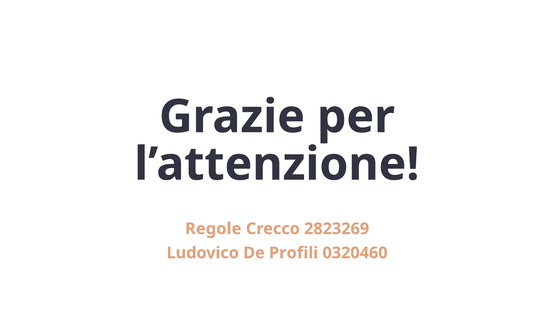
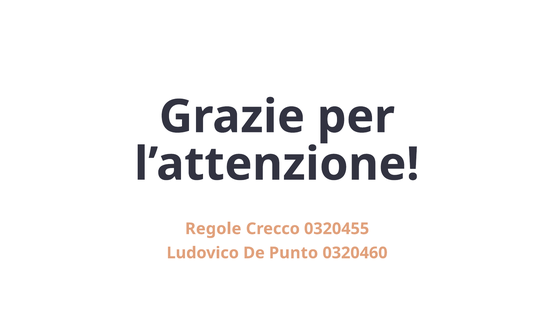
2823269: 2823269 -> 0320455
Profili: Profili -> Punto
